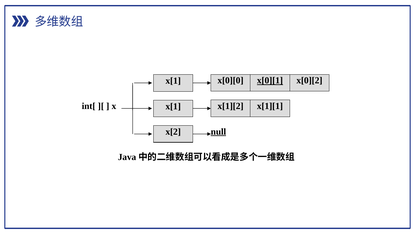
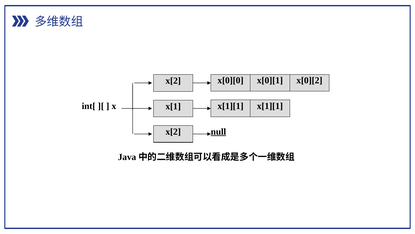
x[0][1 underline: present -> none
x[1 at (173, 81): x[1 -> x[2
x[1 x[1][2: x[1][2 -> x[1][1
